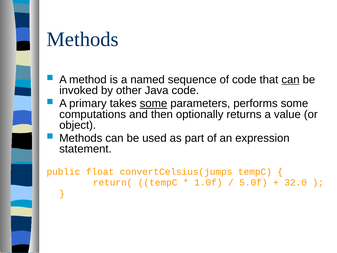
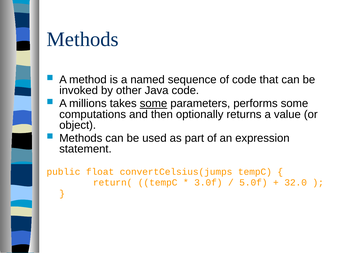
can at (291, 80) underline: present -> none
primary: primary -> millions
1.0f: 1.0f -> 3.0f
